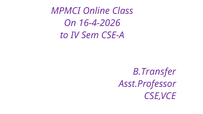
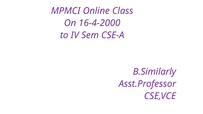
16-4-2026: 16-4-2026 -> 16-4-2000
B.Transfer: B.Transfer -> B.Similarly
